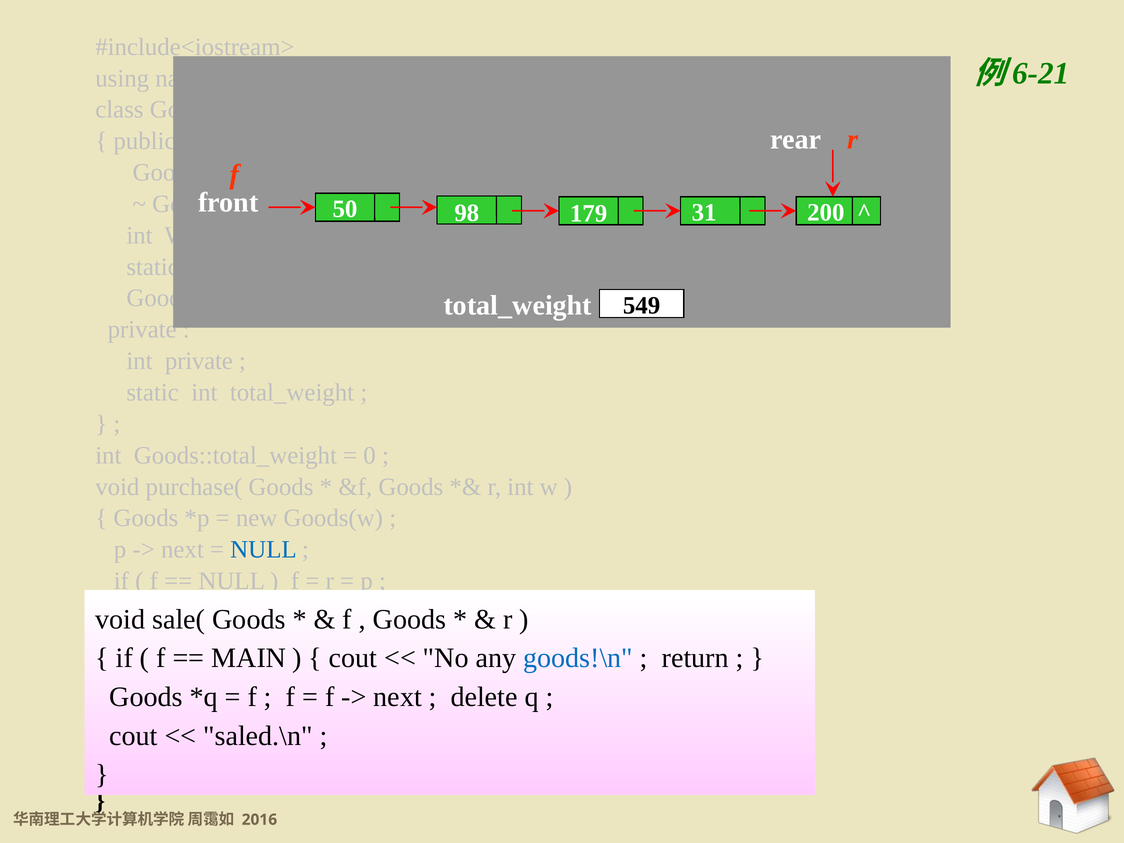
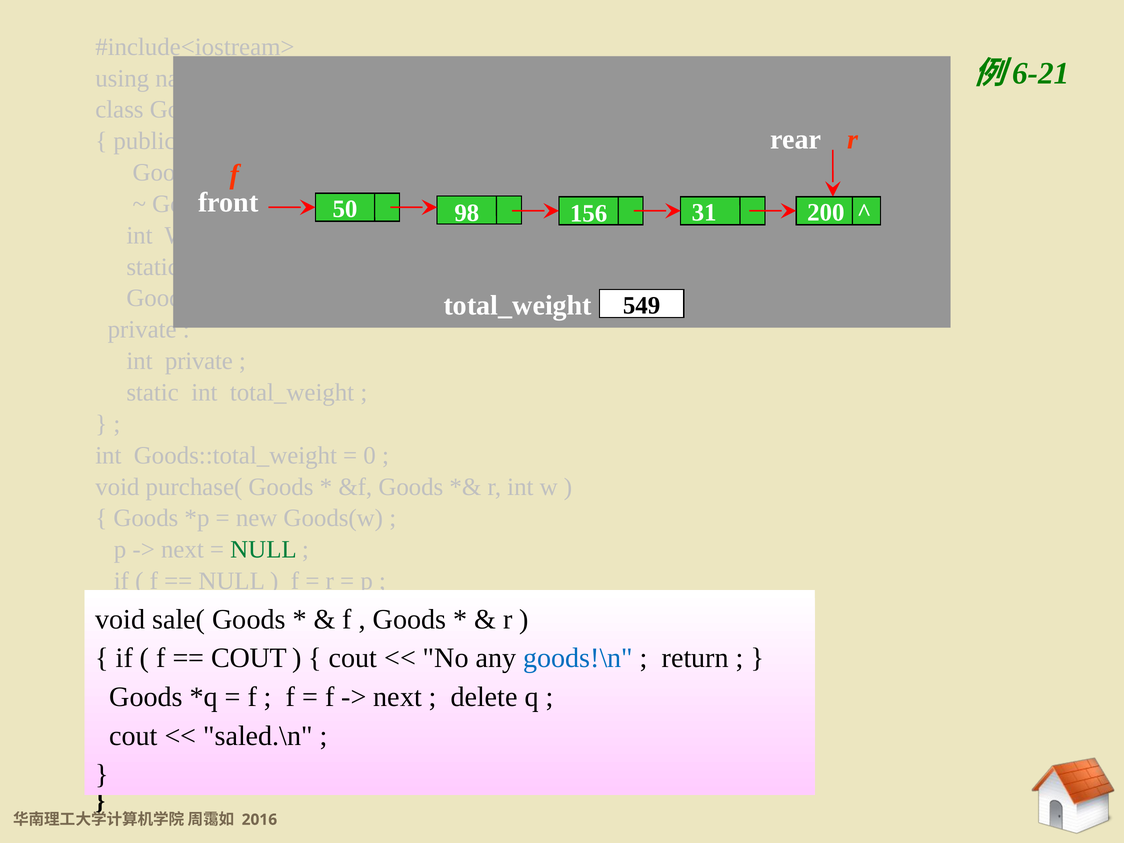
179: 179 -> 156
NULL at (263, 550) colour: blue -> green
MAIN at (249, 658): MAIN -> COUT
